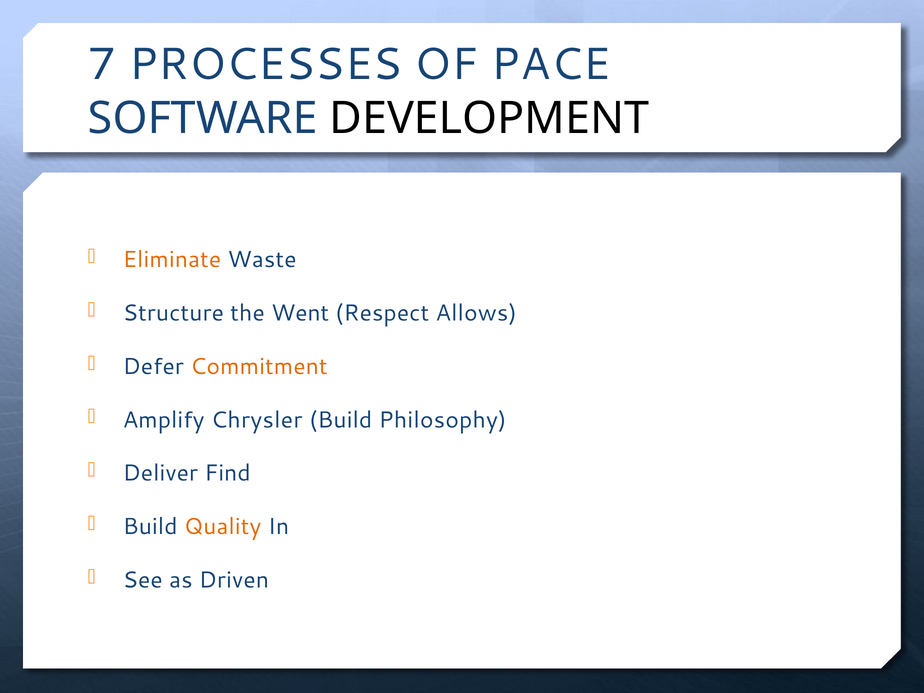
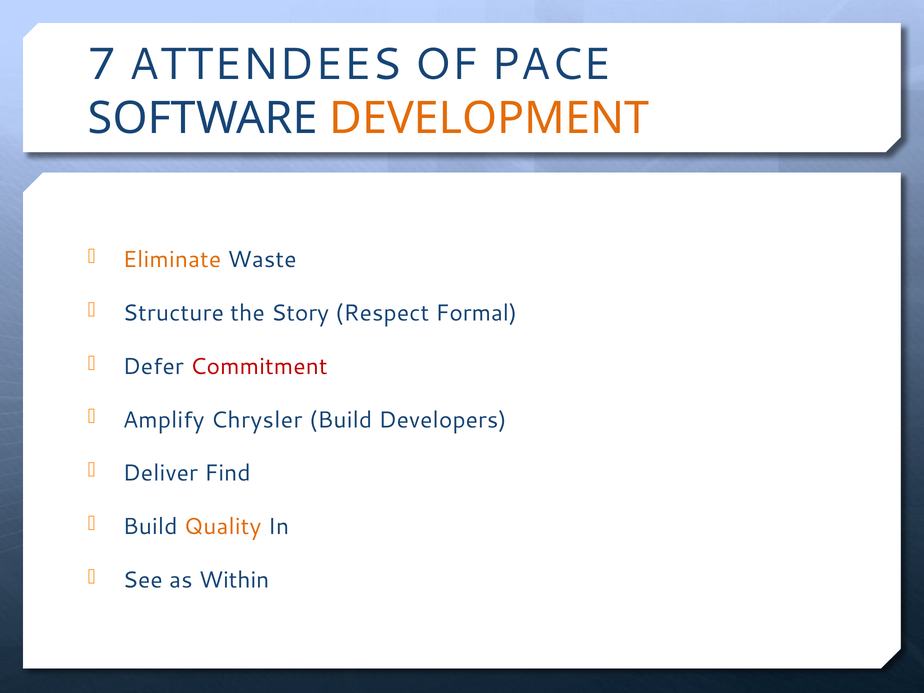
PROCESSES: PROCESSES -> ATTENDEES
DEVELOPMENT colour: black -> orange
Went: Went -> Story
Allows: Allows -> Formal
Commitment colour: orange -> red
Philosophy: Philosophy -> Developers
Driven: Driven -> Within
